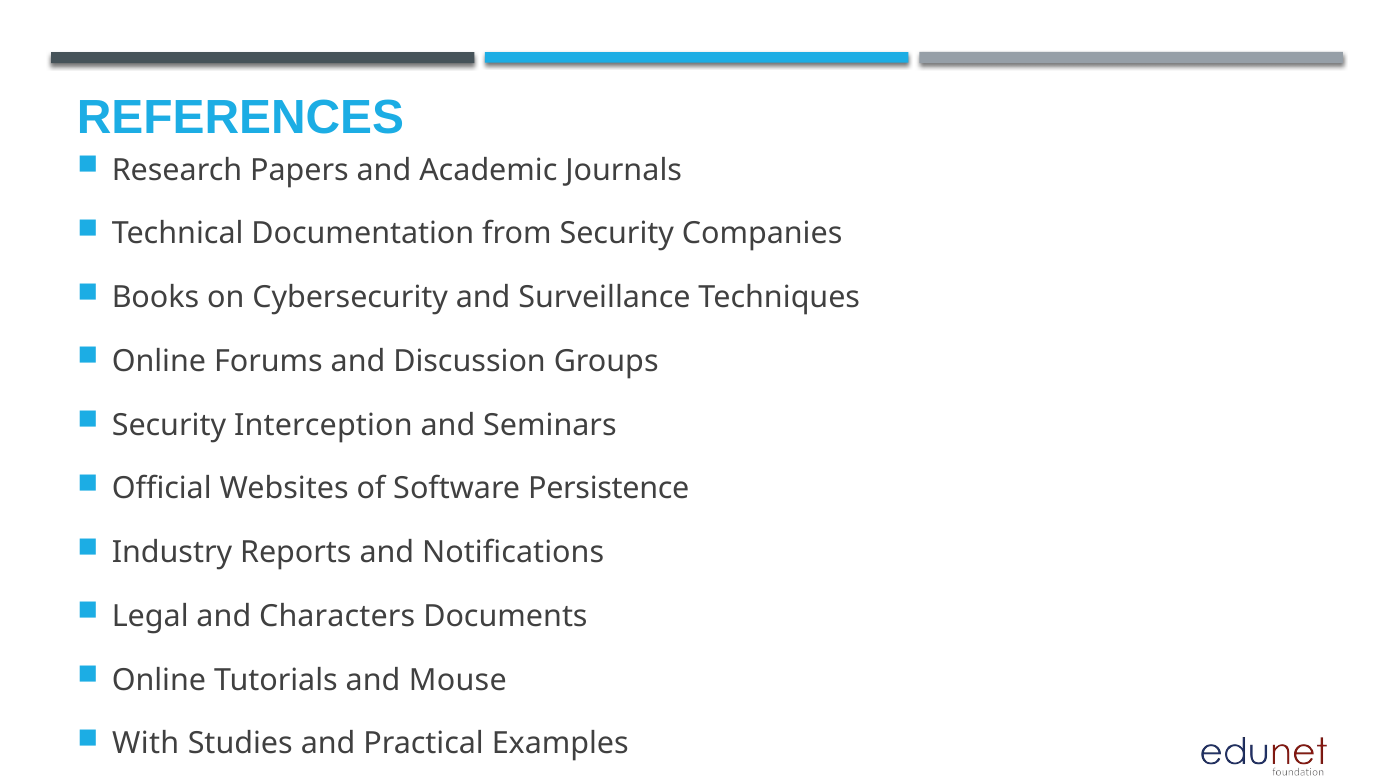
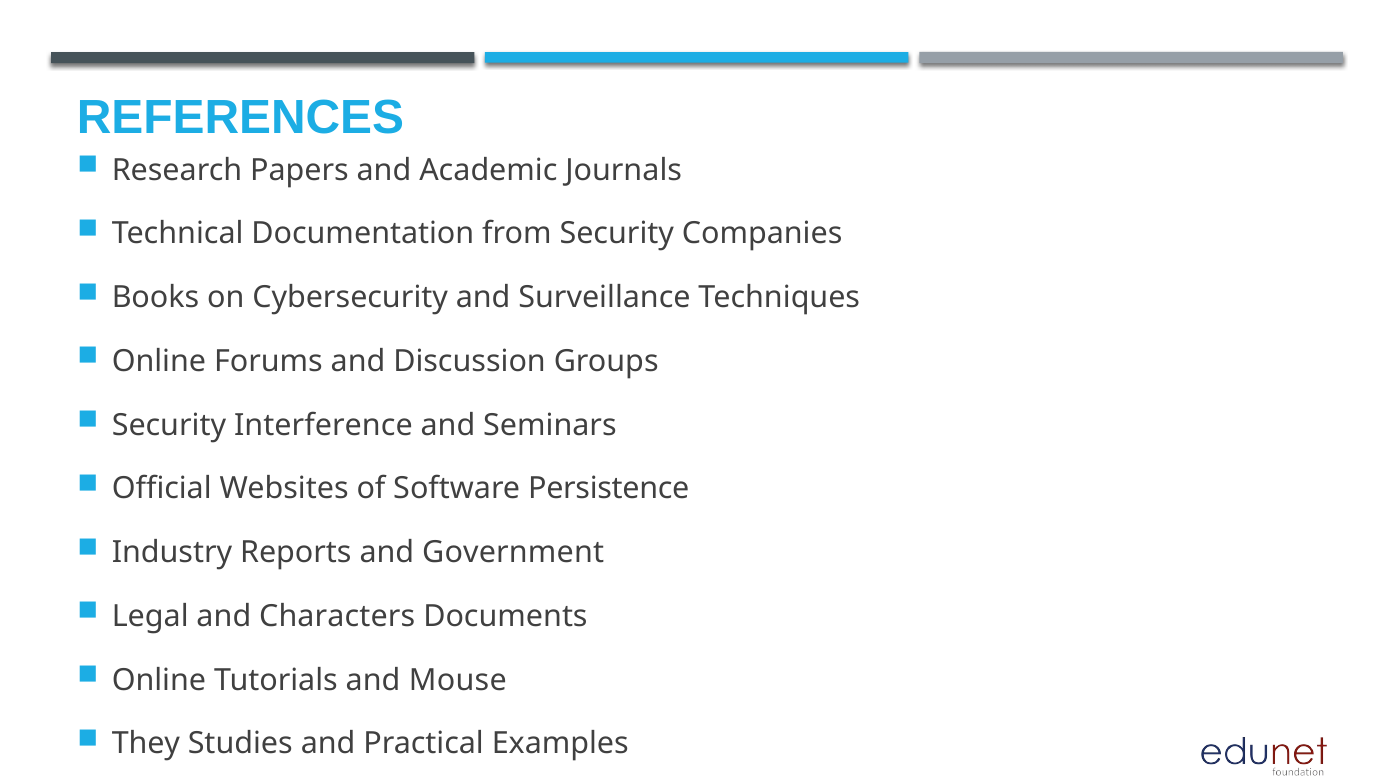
Interception: Interception -> Interference
Notifications: Notifications -> Government
With: With -> They
